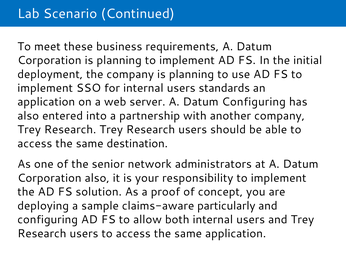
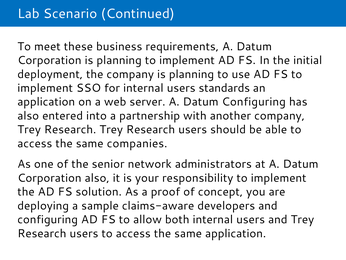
destination: destination -> companies
particularly: particularly -> developers
